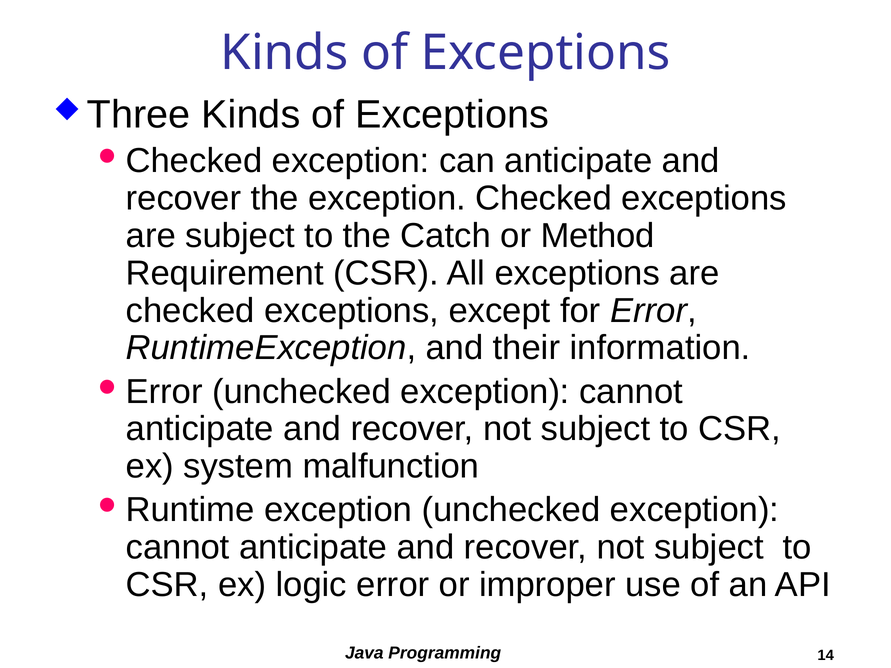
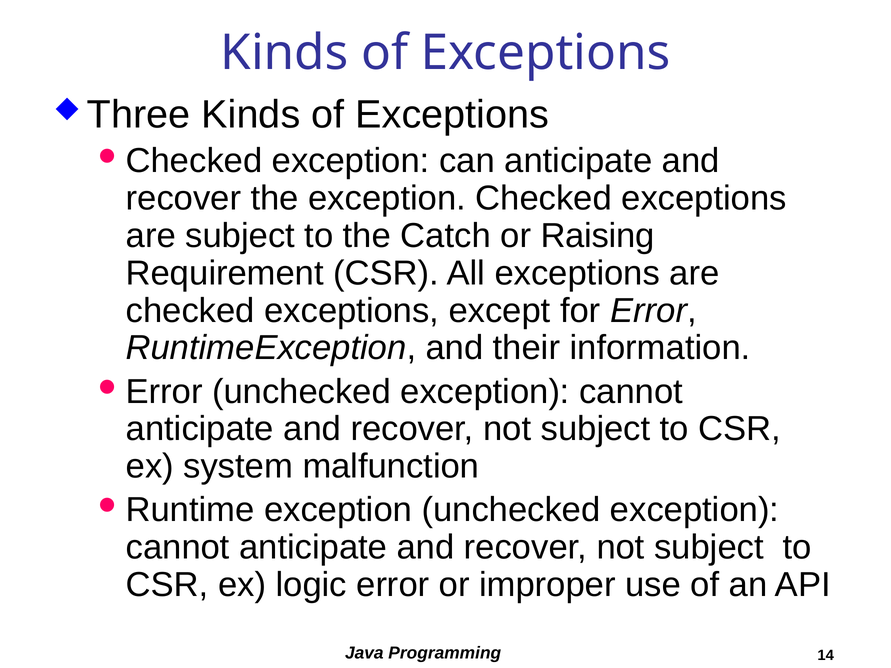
Method: Method -> Raising
